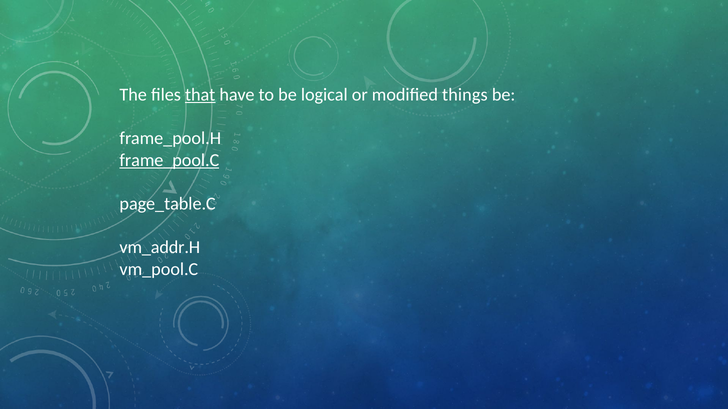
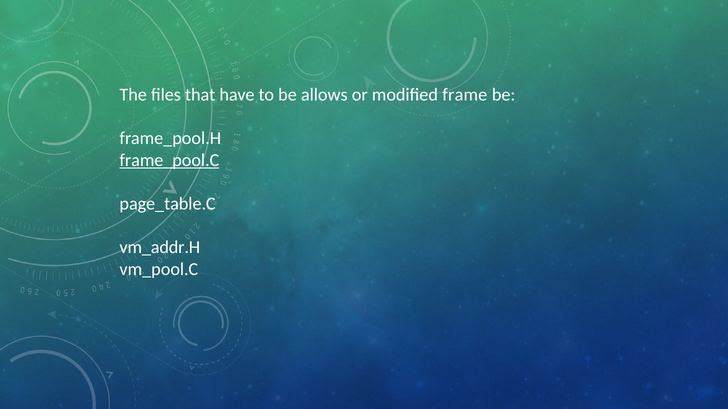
that underline: present -> none
logical: logical -> allows
things: things -> frame
